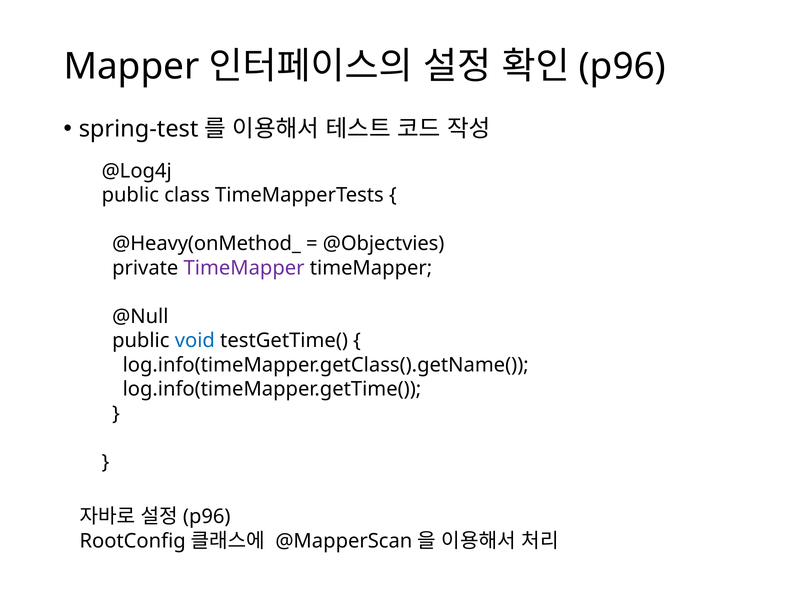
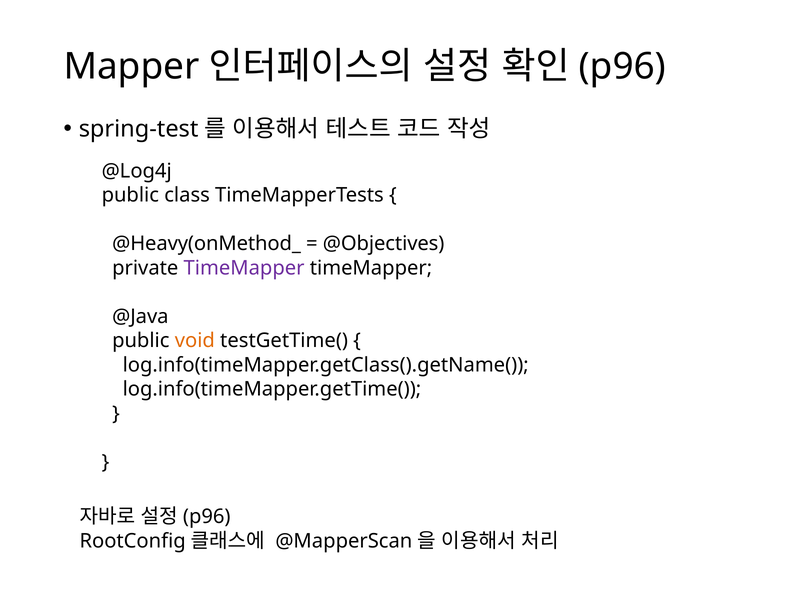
@Objectvies: @Objectvies -> @Objectives
@Null: @Null -> @Java
void colour: blue -> orange
